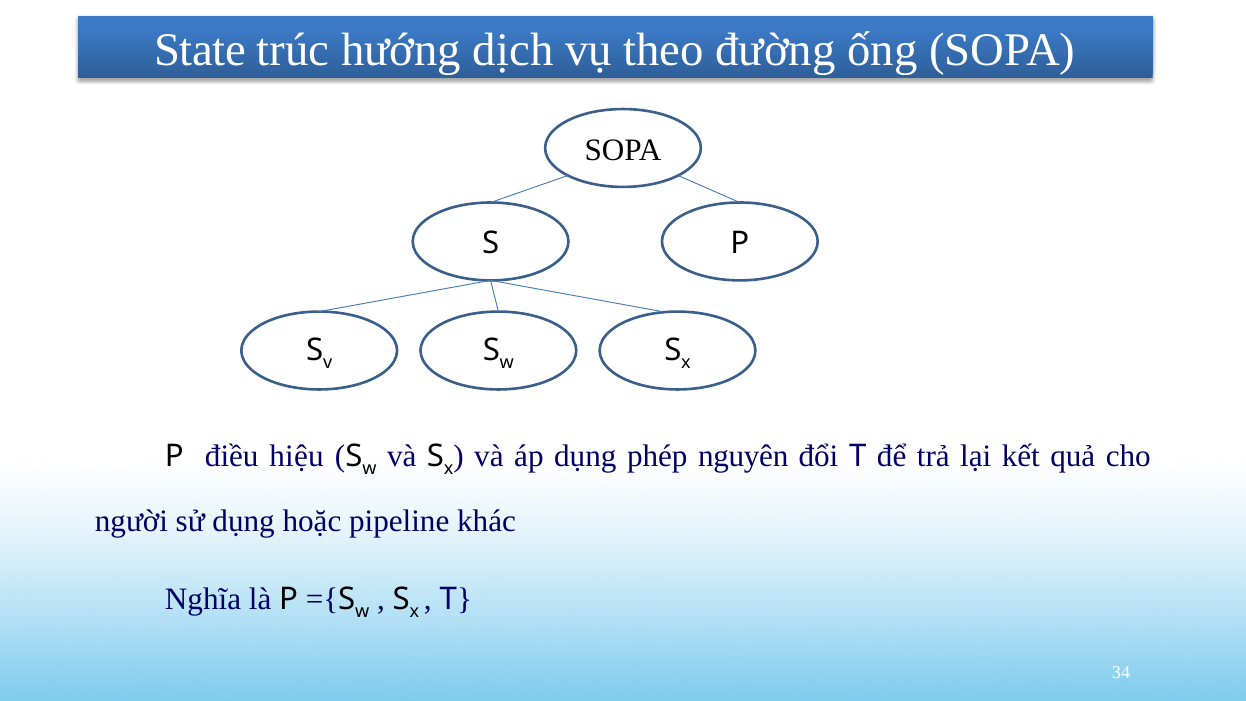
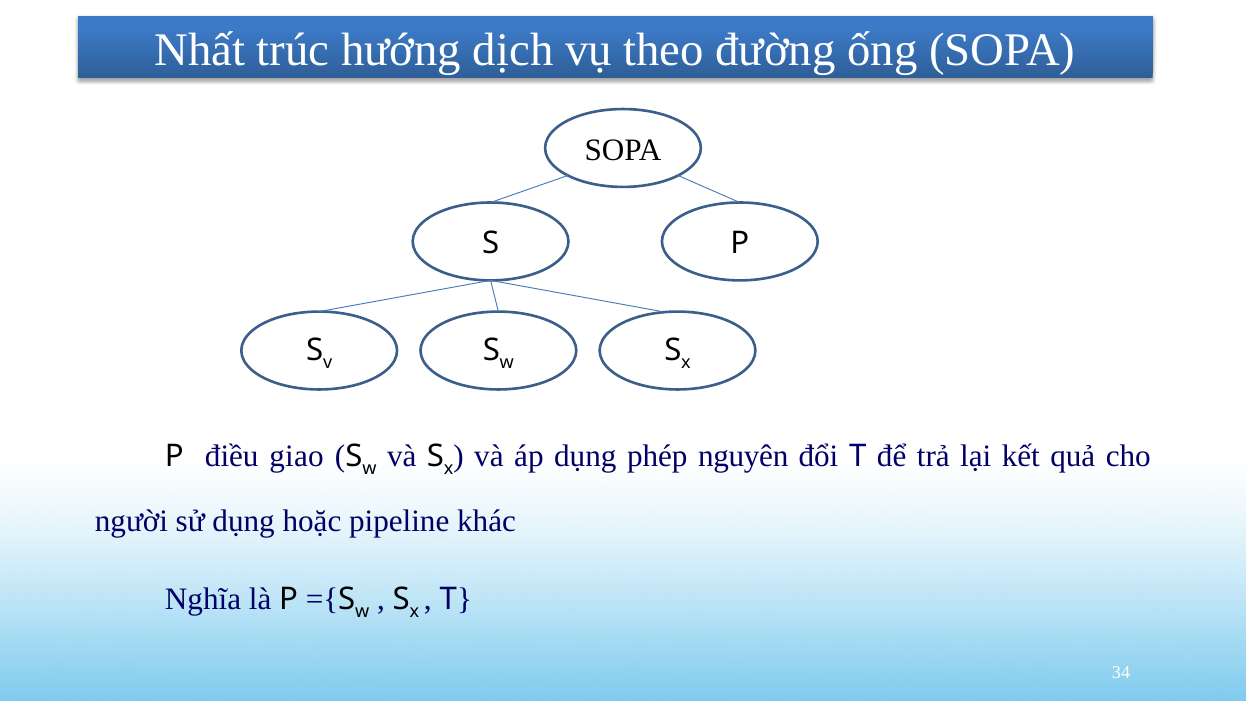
State: State -> Nhất
hiệu: hiệu -> giao
